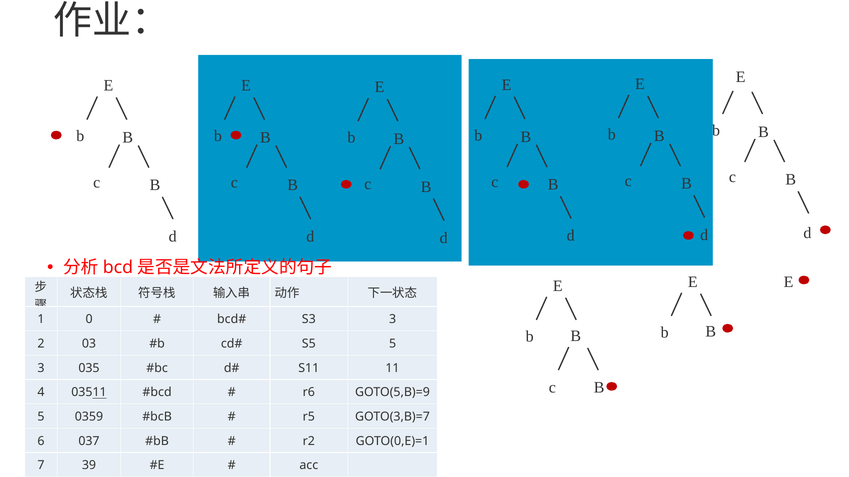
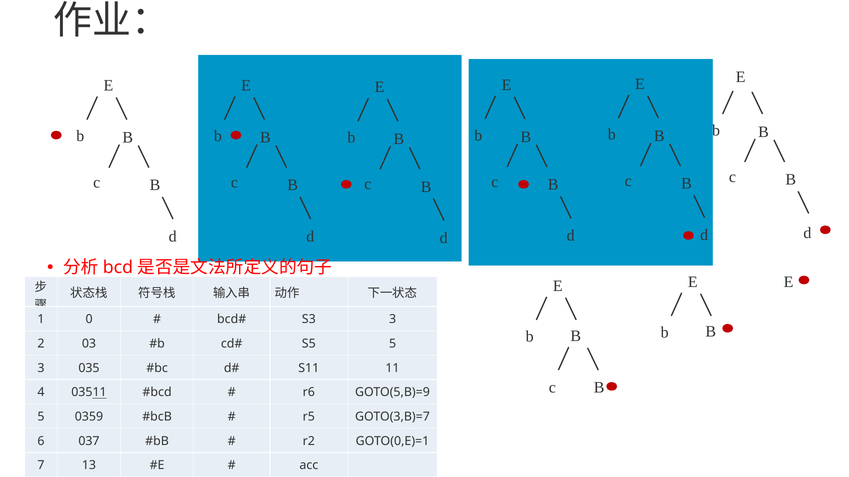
39: 39 -> 13
